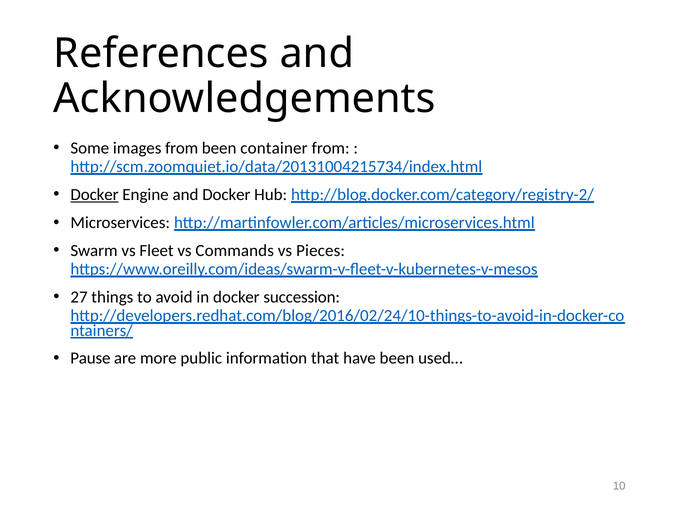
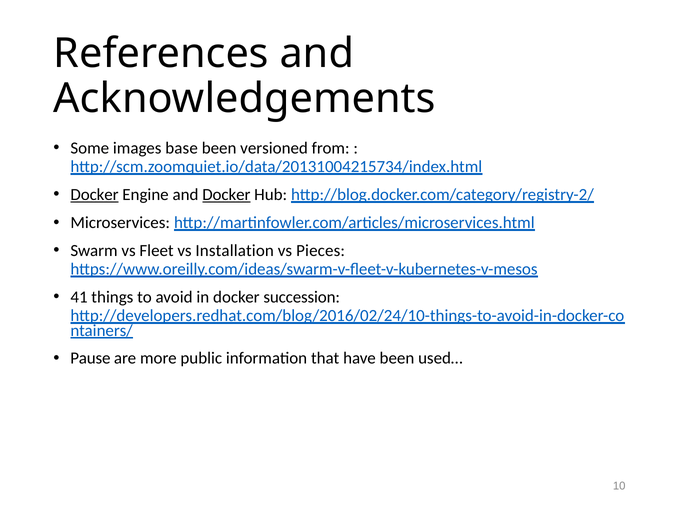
images from: from -> base
container: container -> versioned
Docker at (226, 195) underline: none -> present
Commands: Commands -> Installation
27: 27 -> 41
